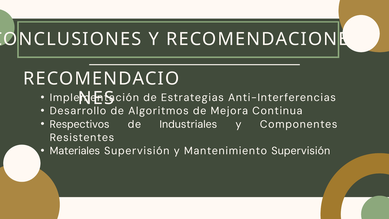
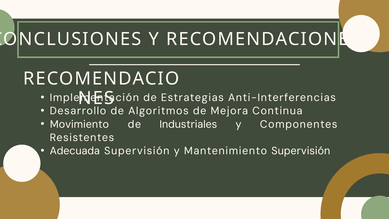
Respectivos: Respectivos -> Movimiento
Materiales: Materiales -> Adecuada
